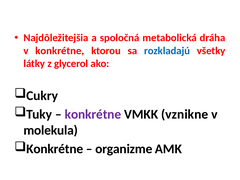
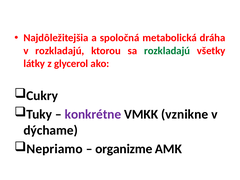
v konkrétne: konkrétne -> rozkladajú
rozkladajú at (167, 51) colour: blue -> green
molekula: molekula -> dýchame
Konkrétne at (55, 149): Konkrétne -> Nepriamo
